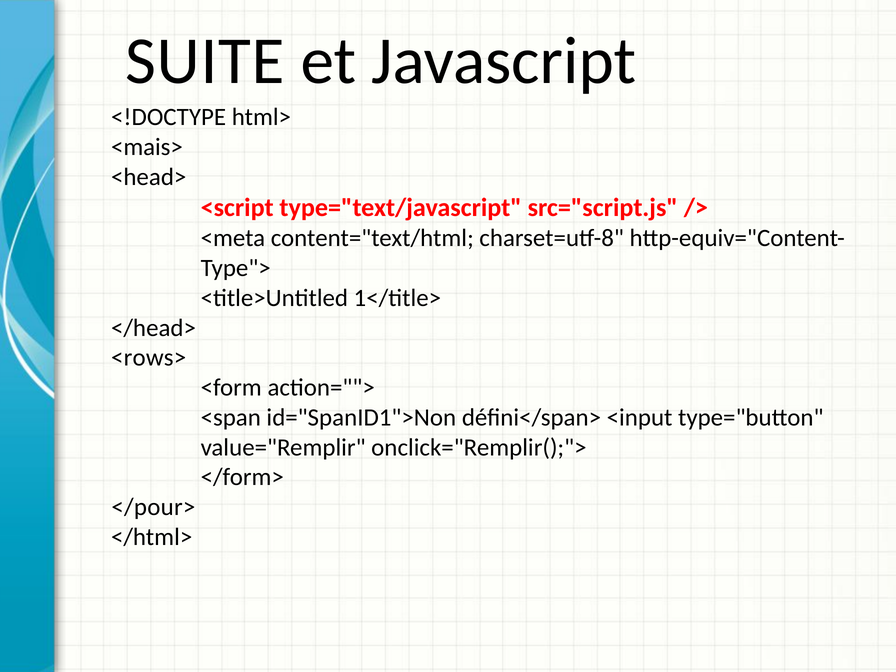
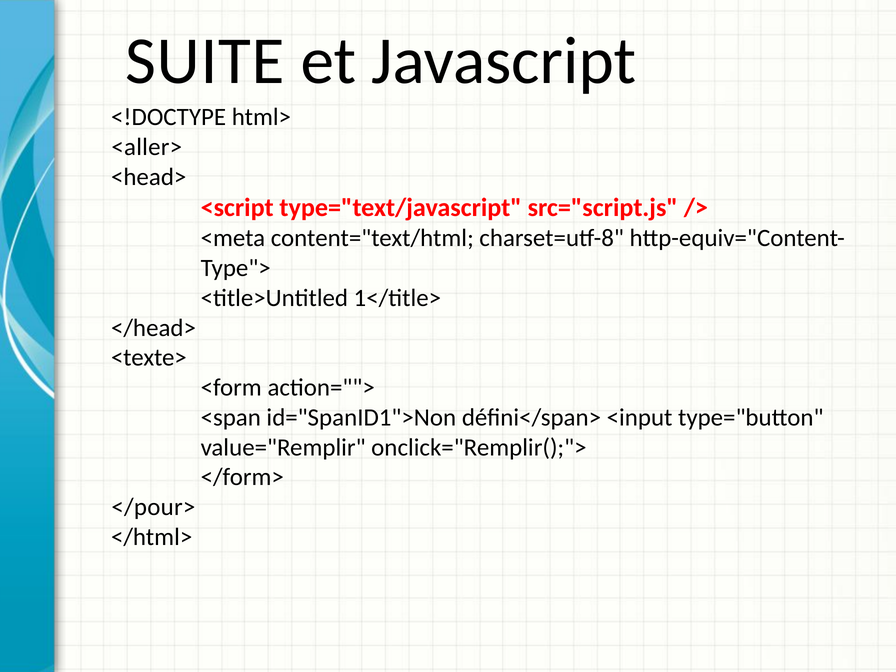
<mais>: <mais> -> <aller>
<rows>: <rows> -> <texte>
